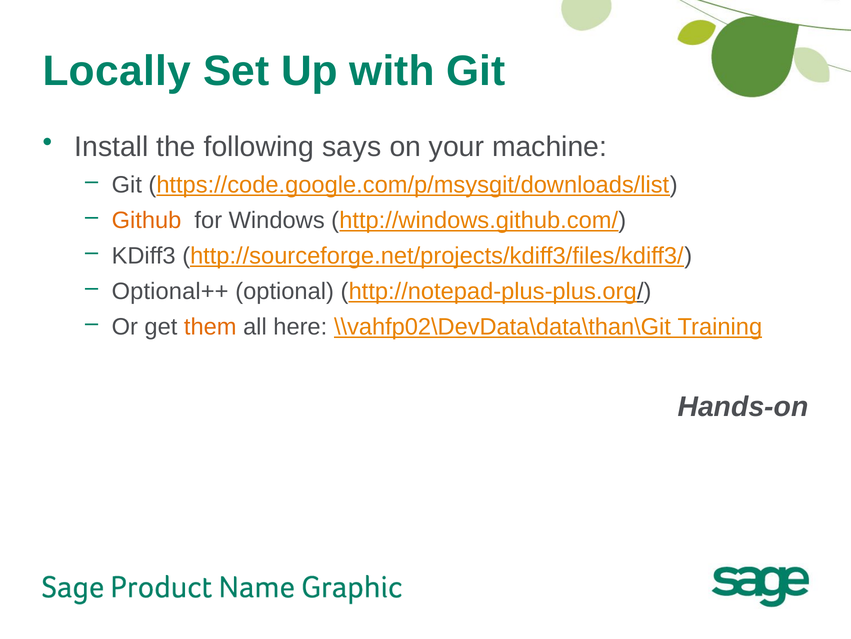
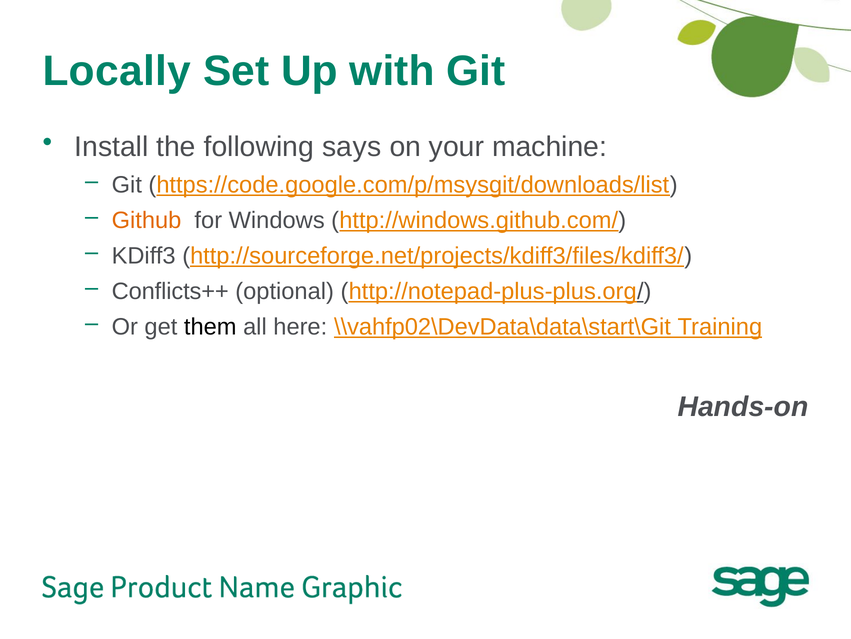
Optional++: Optional++ -> Conflicts++
them colour: orange -> black
\\vahfp02\DevData\data\than\Git: \\vahfp02\DevData\data\than\Git -> \\vahfp02\DevData\data\start\Git
